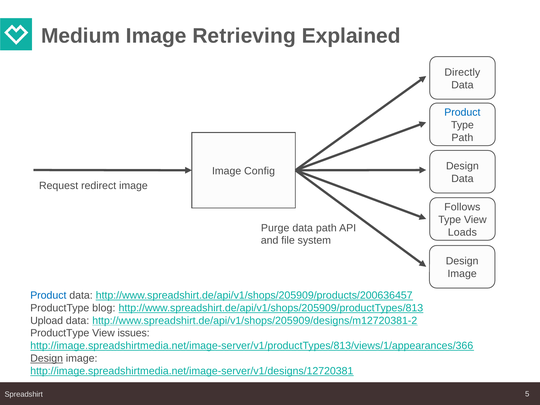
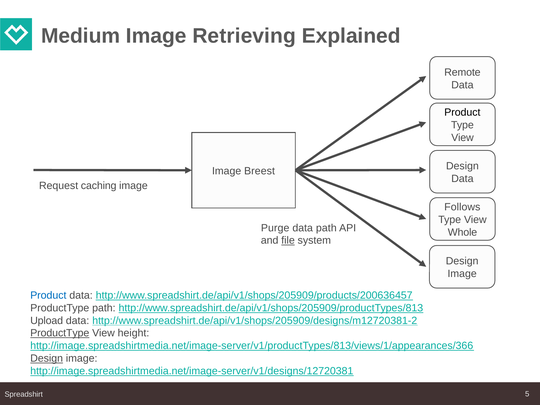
Directly: Directly -> Remote
Product at (462, 112) colour: blue -> black
Path at (462, 138): Path -> View
Config: Config -> Breest
redirect: redirect -> caching
Loads: Loads -> Whole
file underline: none -> present
ProductType blog: blog -> path
ProductType at (60, 333) underline: none -> present
issues: issues -> height
